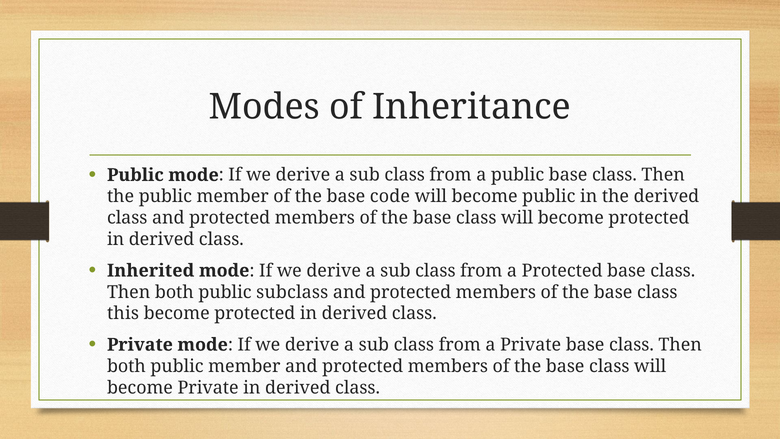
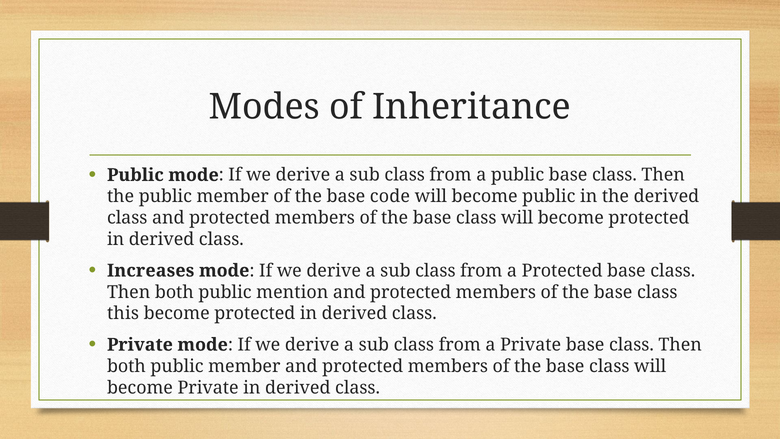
Inherited: Inherited -> Increases
subclass: subclass -> mention
